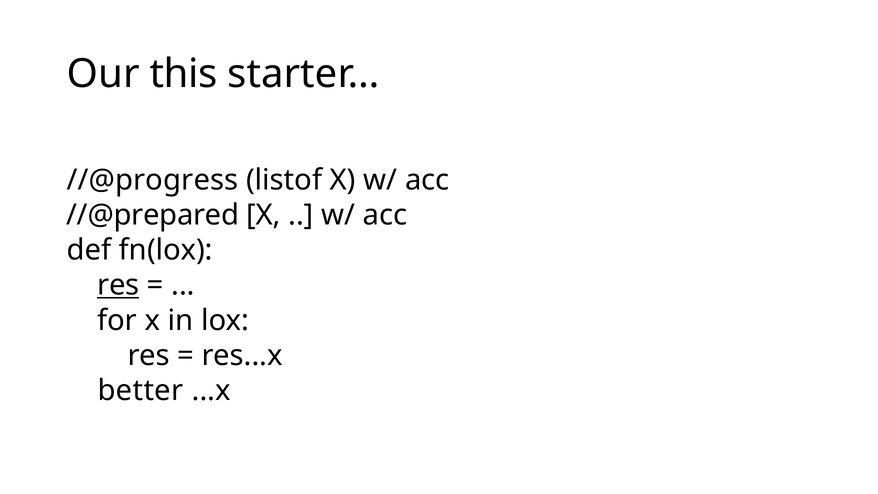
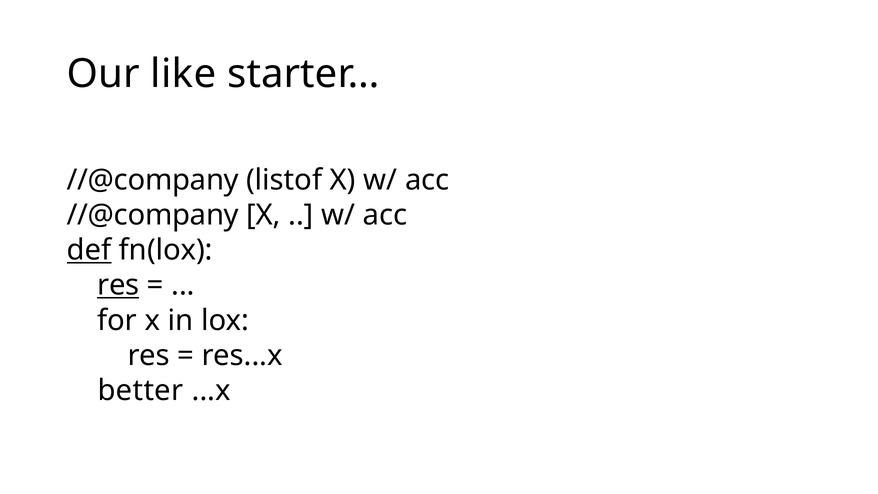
this: this -> like
//@progress at (153, 180): //@progress -> //@company
//@prepared at (153, 215): //@prepared -> //@company
def underline: none -> present
